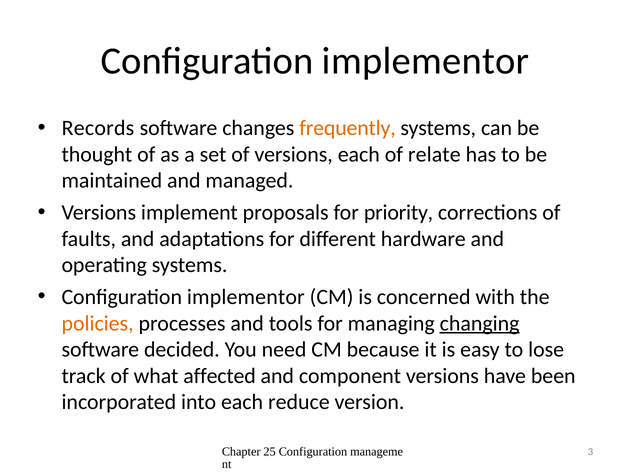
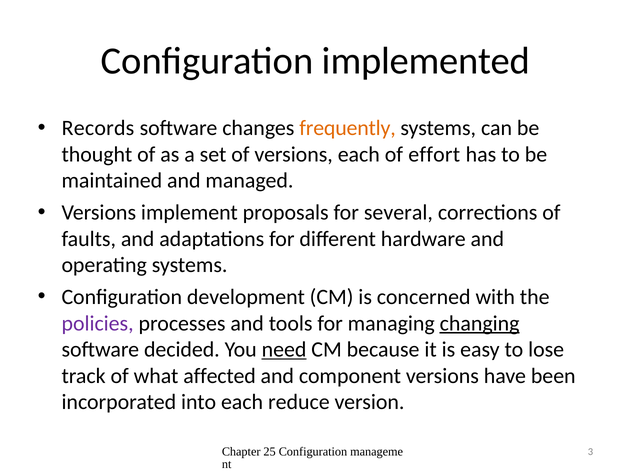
implementor at (426, 61): implementor -> implemented
relate: relate -> effort
priority: priority -> several
implementor at (246, 297): implementor -> development
policies colour: orange -> purple
need underline: none -> present
